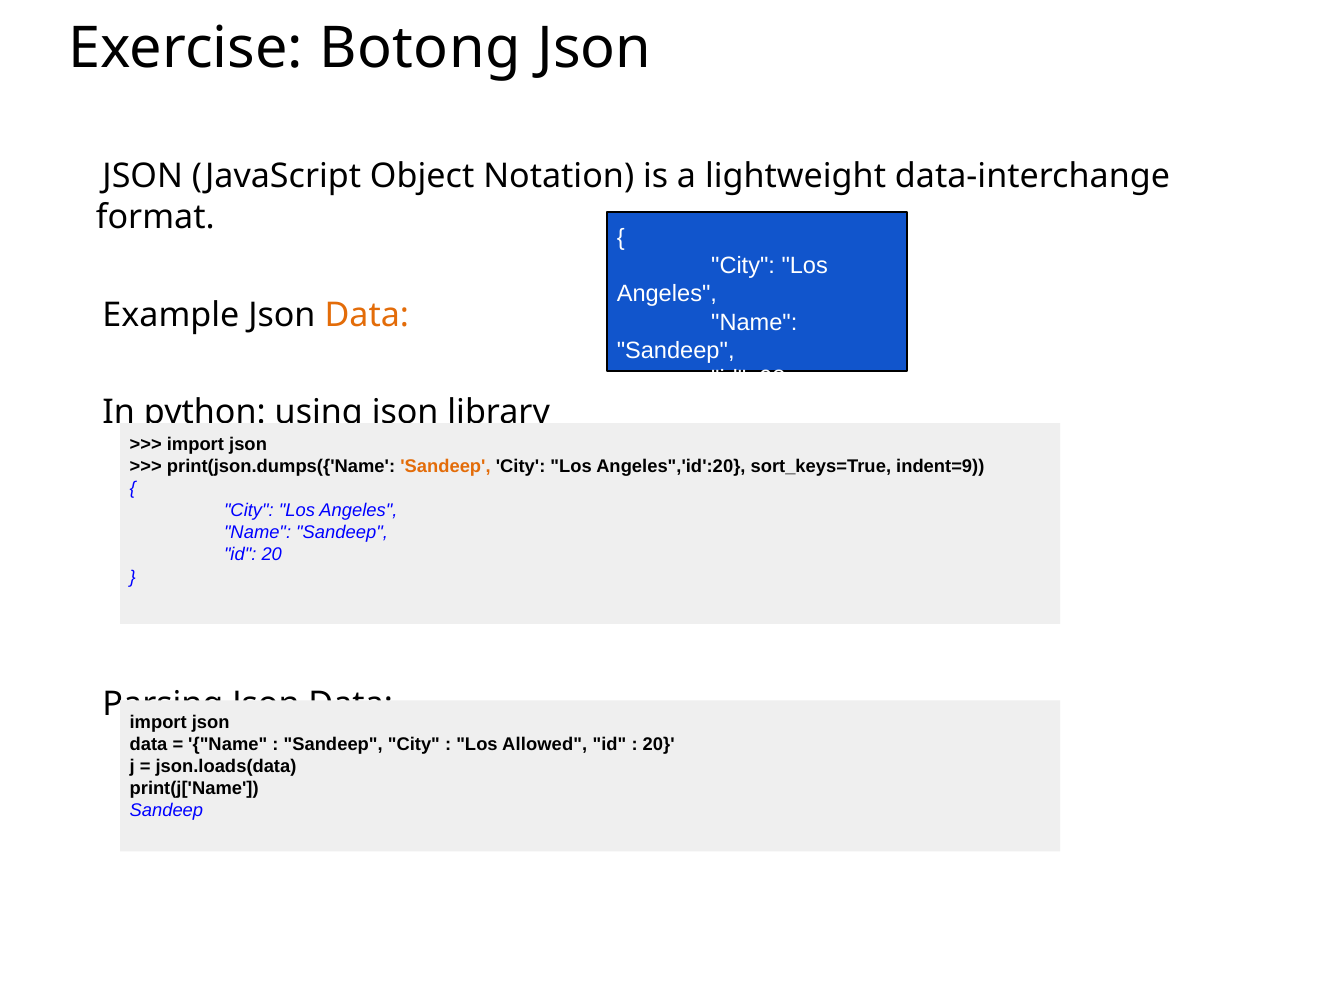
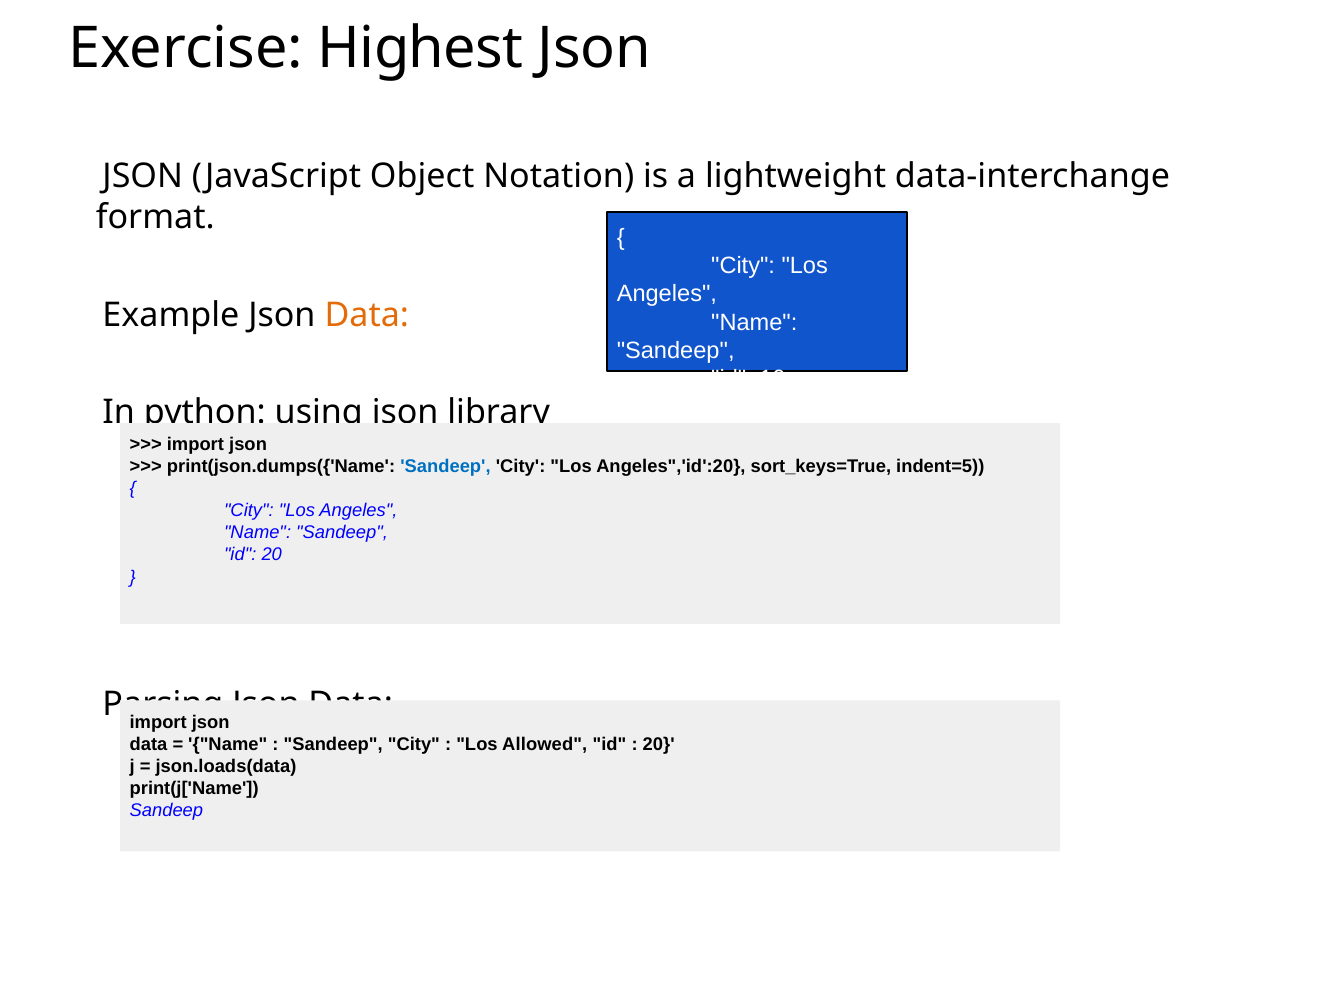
Botong: Botong -> Highest
98: 98 -> 10
Sandeep at (445, 467) colour: orange -> blue
indent=9: indent=9 -> indent=5
